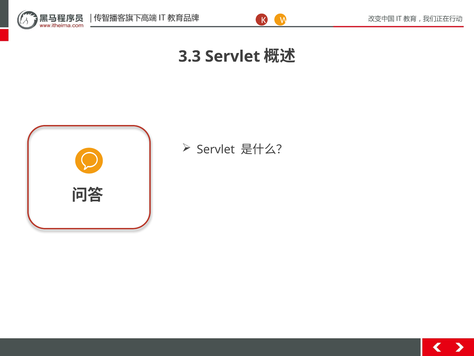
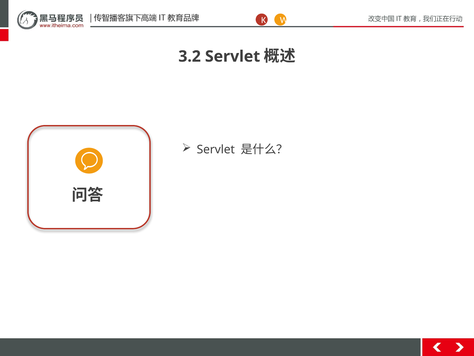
3.3: 3.3 -> 3.2
